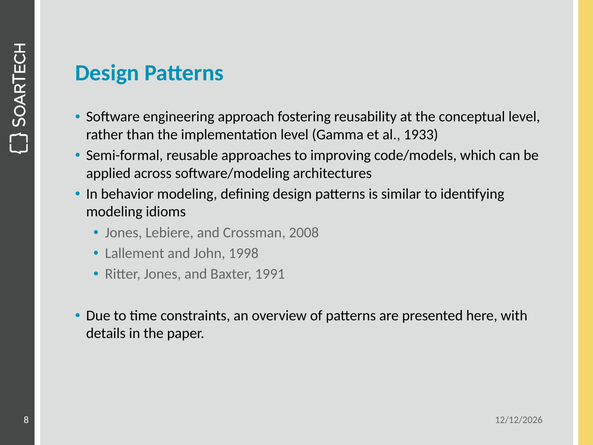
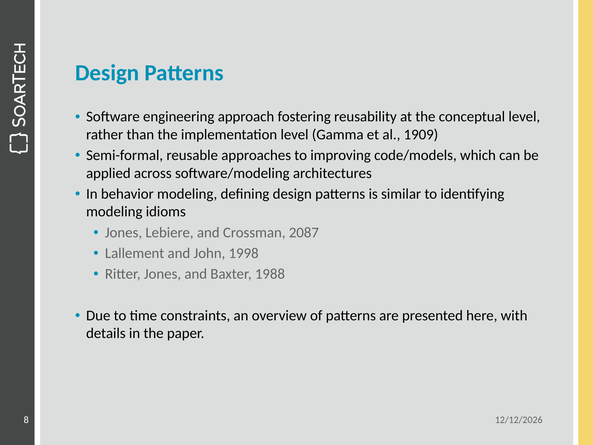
1933: 1933 -> 1909
2008: 2008 -> 2087
1991: 1991 -> 1988
